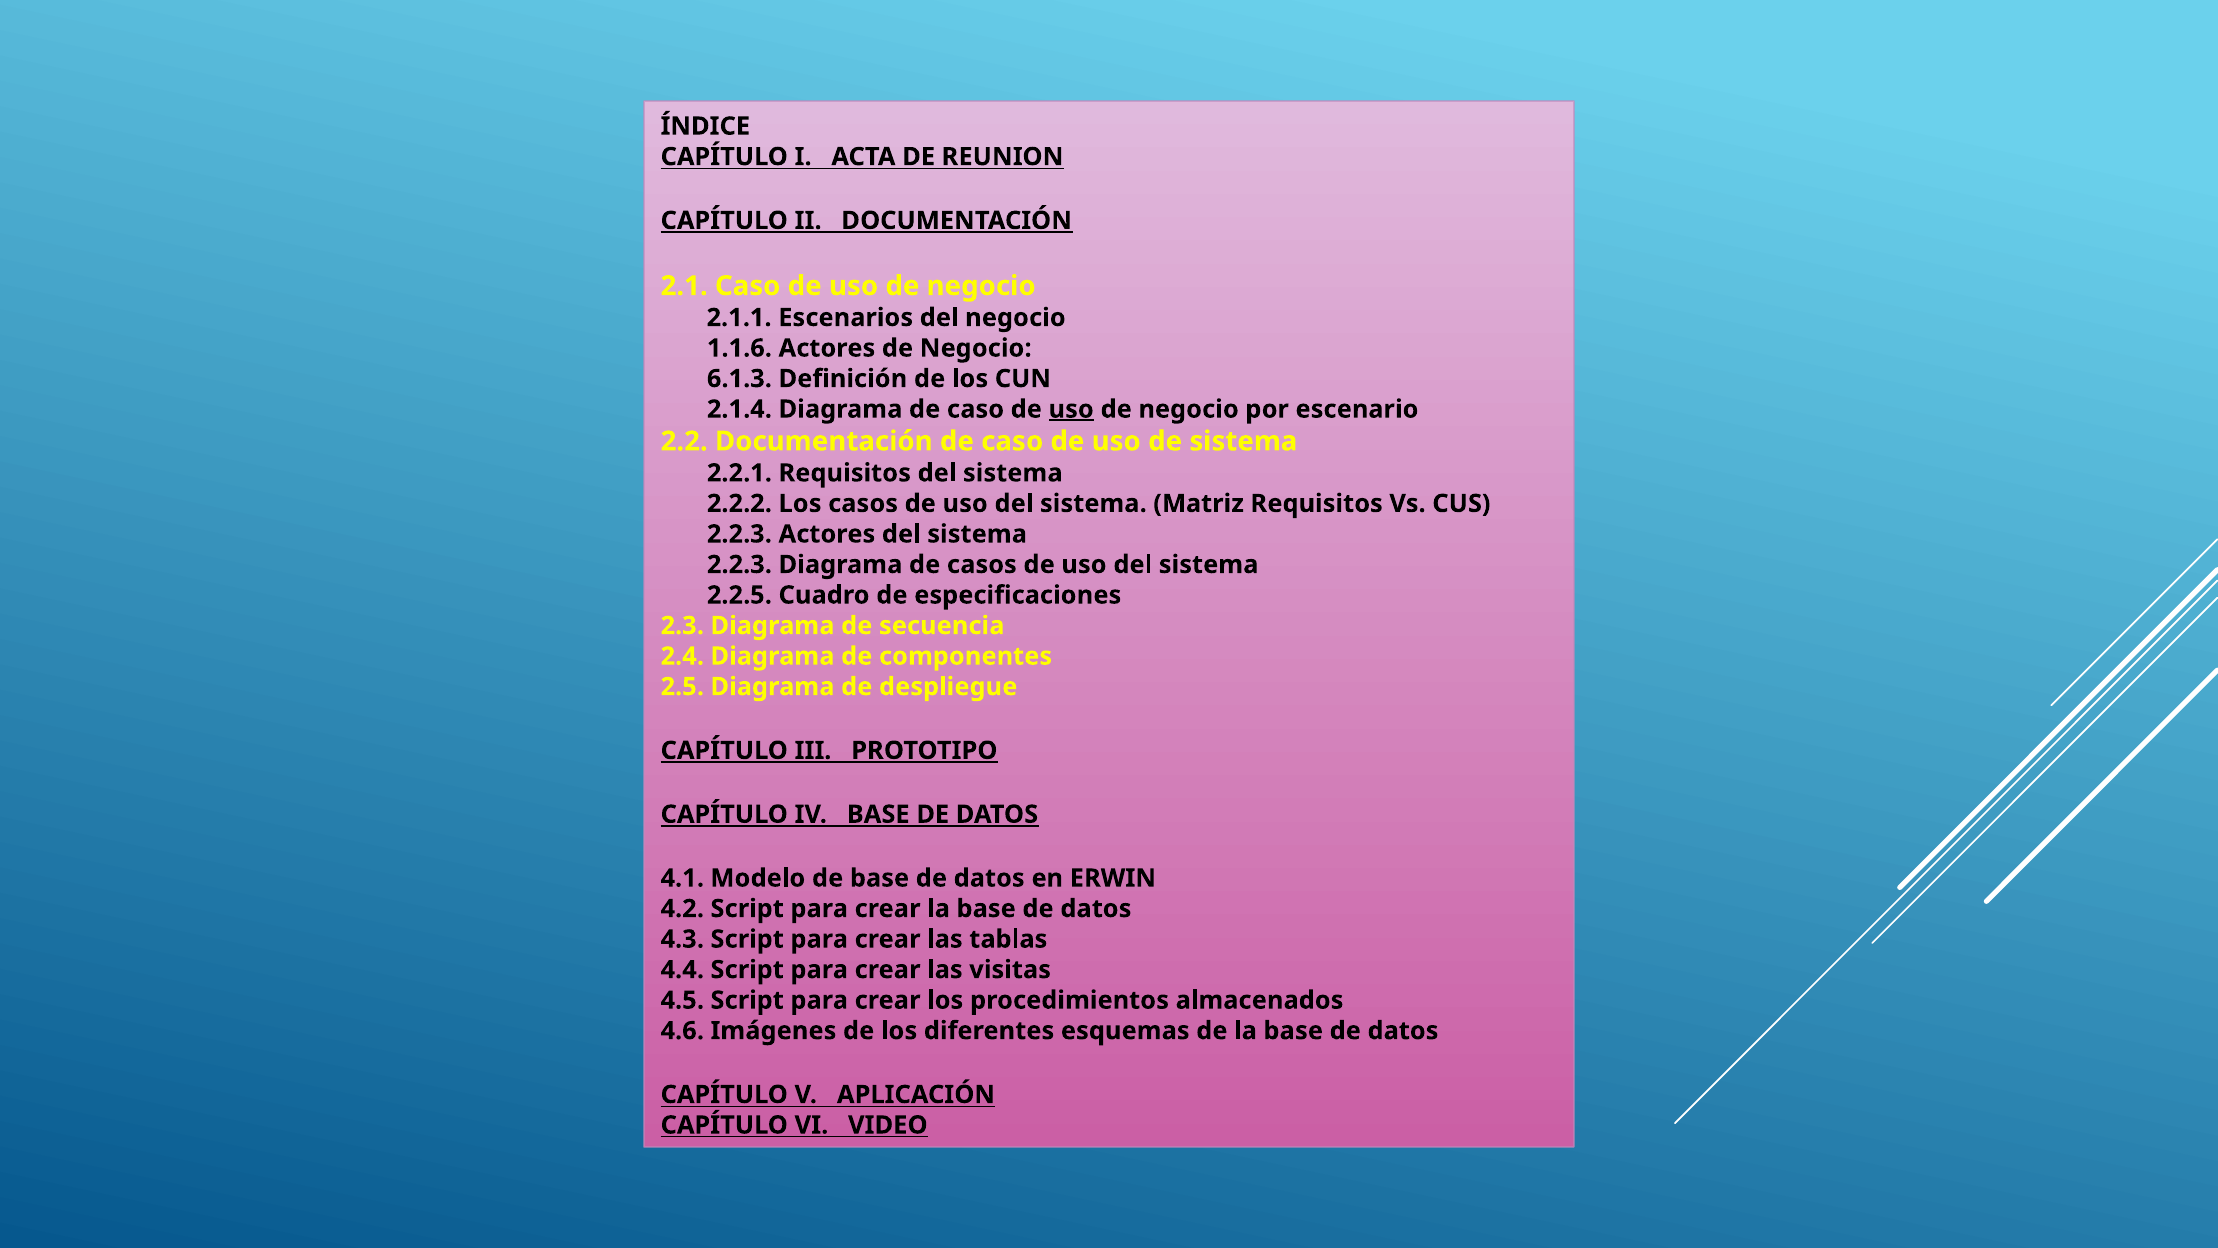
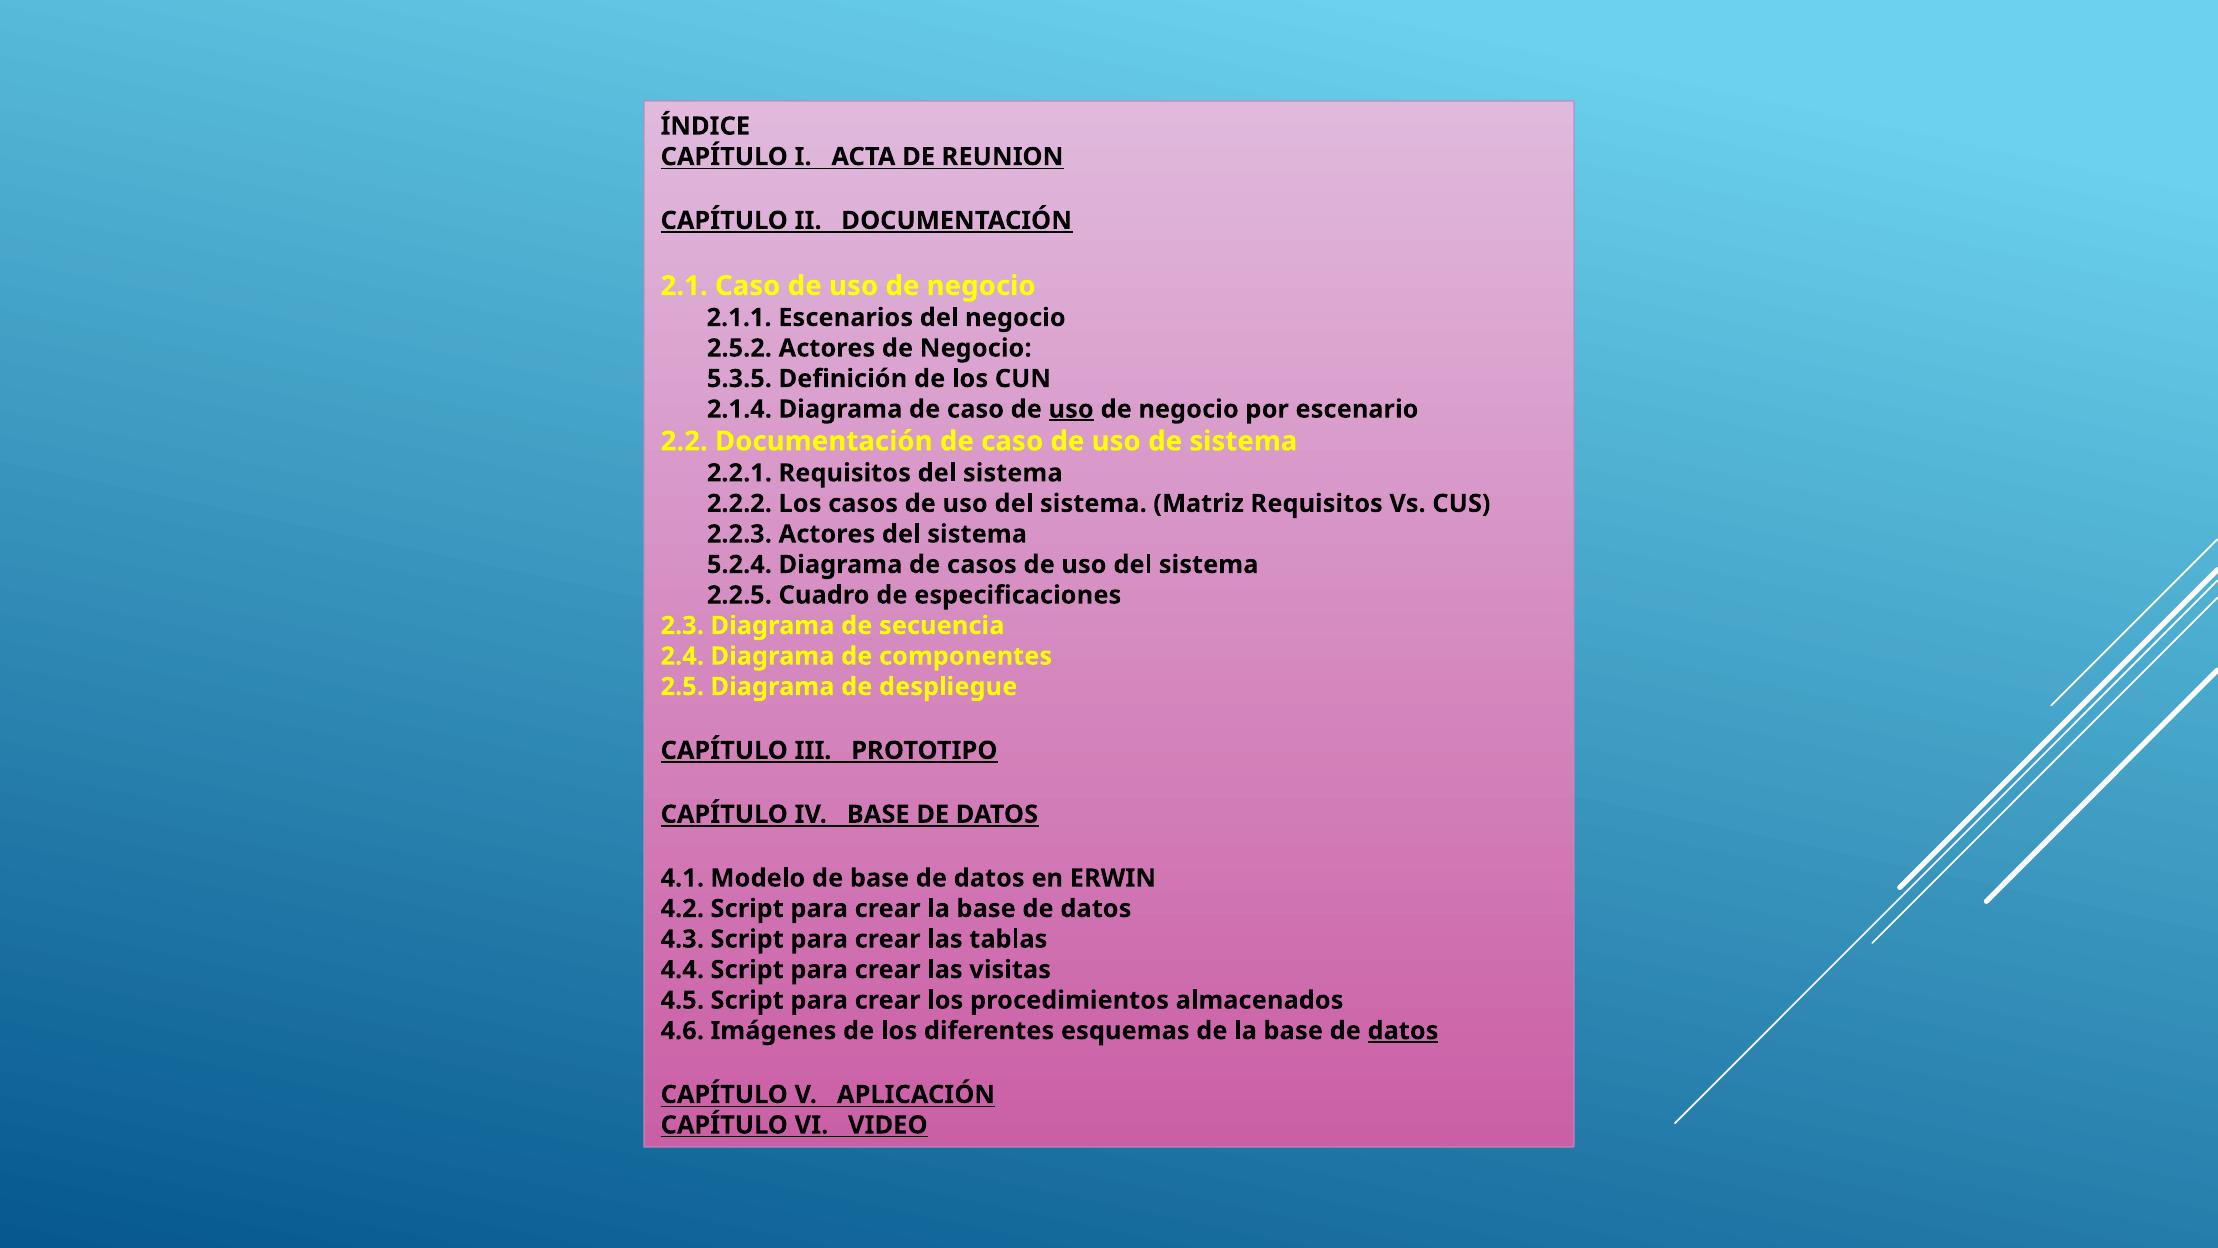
1.1.6: 1.1.6 -> 2.5.2
6.1.3: 6.1.3 -> 5.3.5
2.2.3 at (739, 564): 2.2.3 -> 5.2.4
datos at (1403, 1031) underline: none -> present
